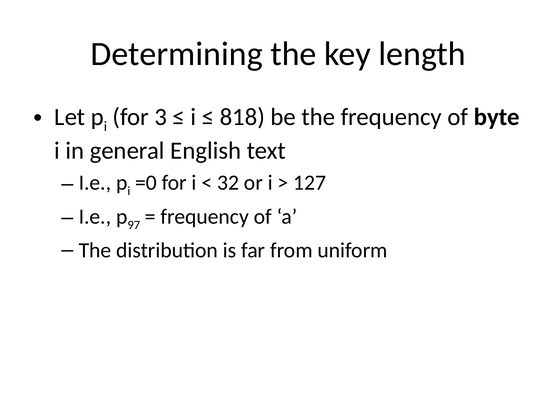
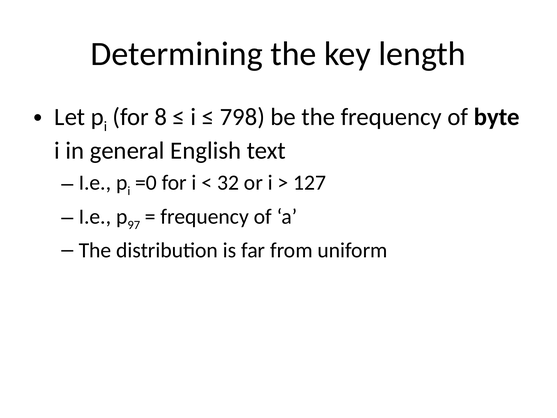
3: 3 -> 8
818: 818 -> 798
